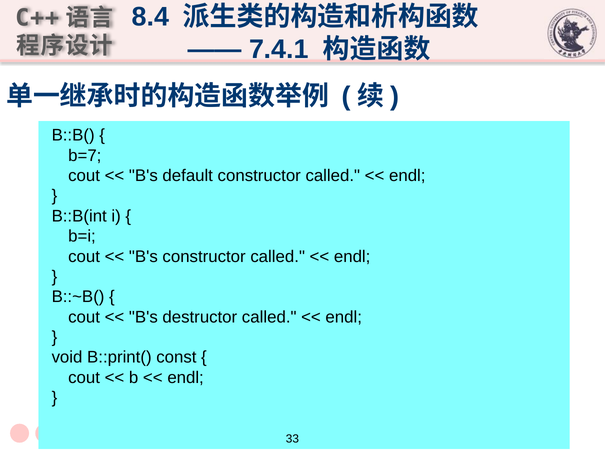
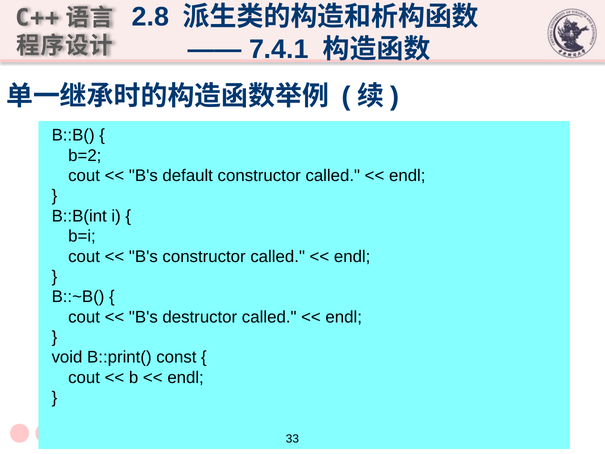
8.4: 8.4 -> 2.8
b=7: b=7 -> b=2
